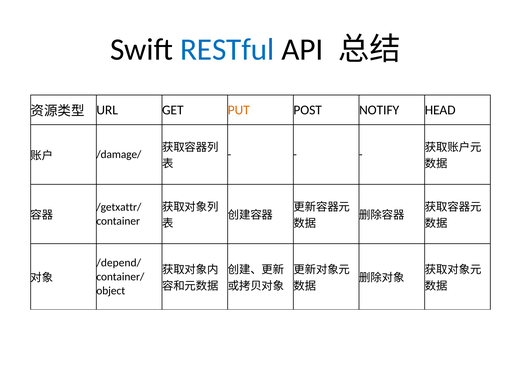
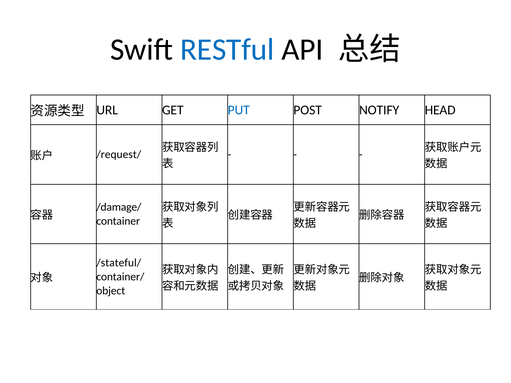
PUT colour: orange -> blue
/damage/: /damage/ -> /request/
/getxattr/: /getxattr/ -> /damage/
/depend/: /depend/ -> /stateful/
